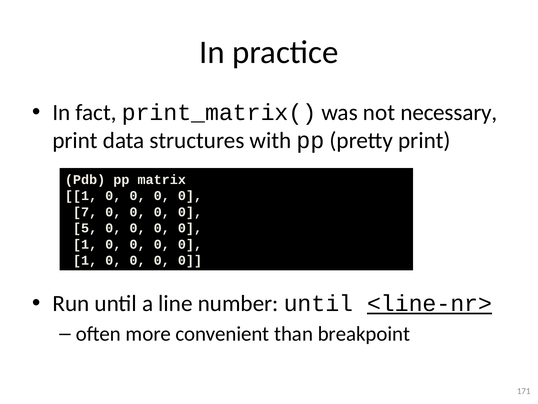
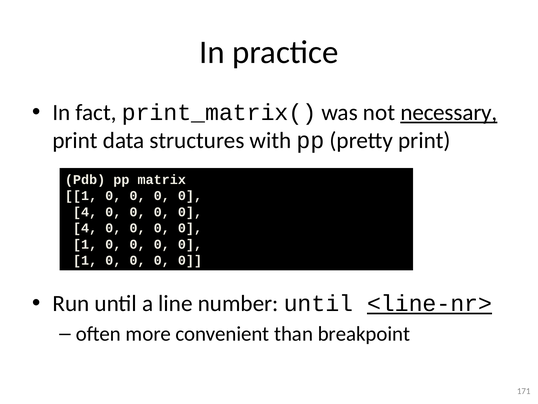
necessary underline: none -> present
7 at (85, 212): 7 -> 4
5 at (85, 228): 5 -> 4
